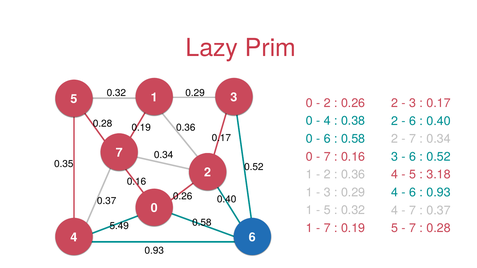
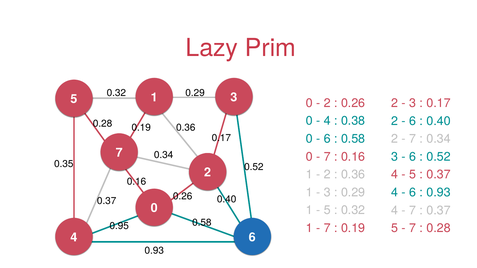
3.18 at (439, 175): 3.18 -> 0.37
5.49: 5.49 -> 0.95
